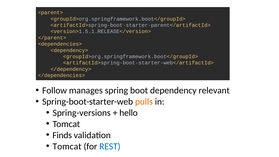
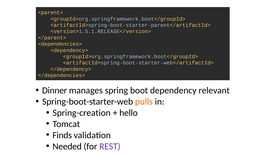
Follow: Follow -> Dinner
Spring-versions: Spring-versions -> Spring-creation
Tomcat at (67, 146): Tomcat -> Needed
REST colour: blue -> purple
